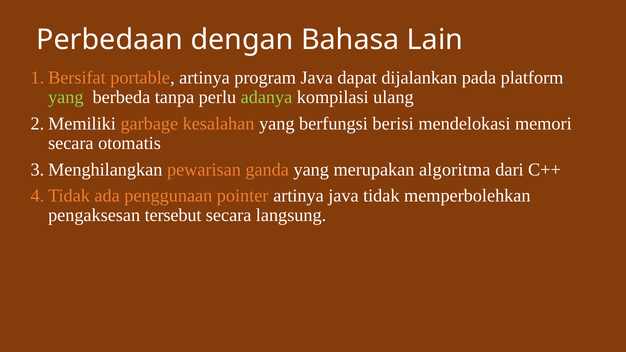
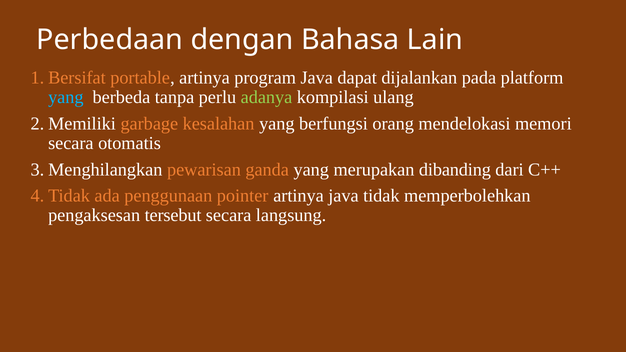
yang at (66, 97) colour: light green -> light blue
berisi: berisi -> orang
algoritma: algoritma -> dibanding
